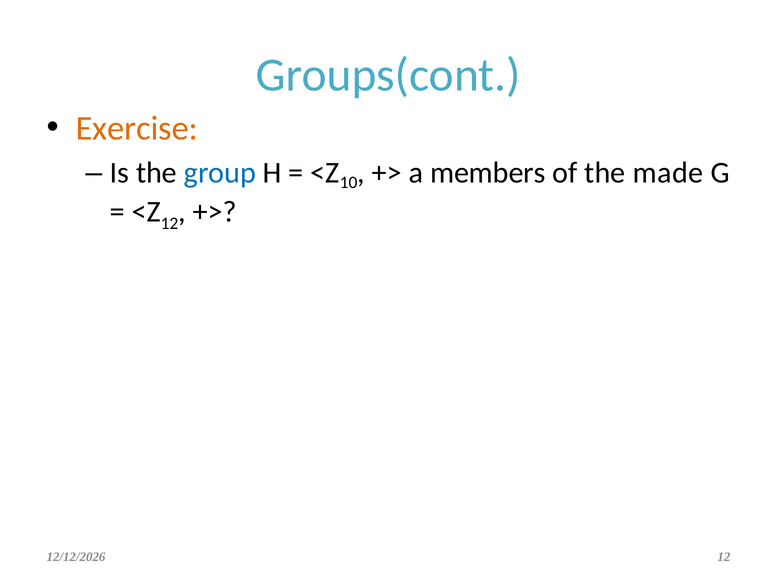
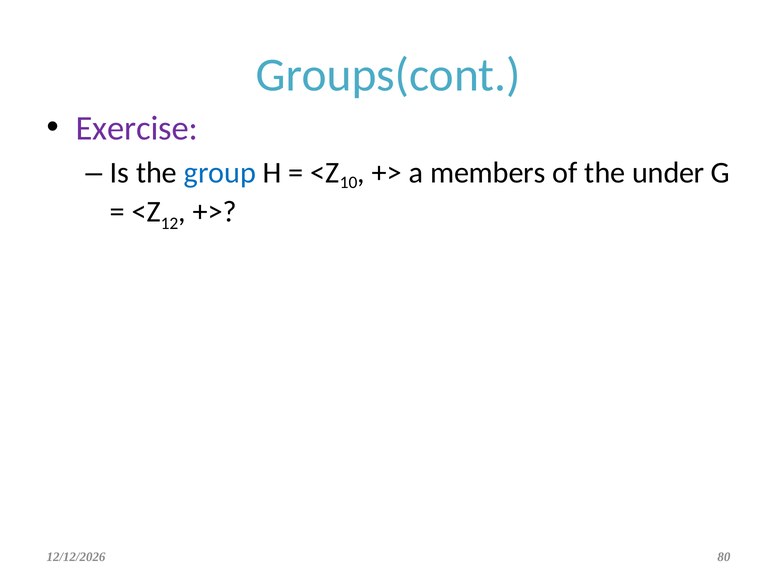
Exercise colour: orange -> purple
made: made -> under
12 at (724, 557): 12 -> 80
